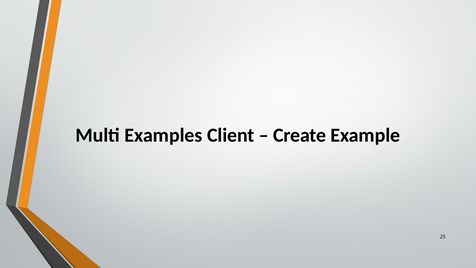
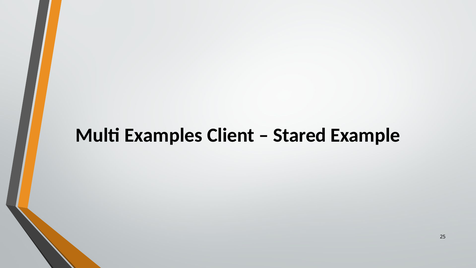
Create: Create -> Stared
